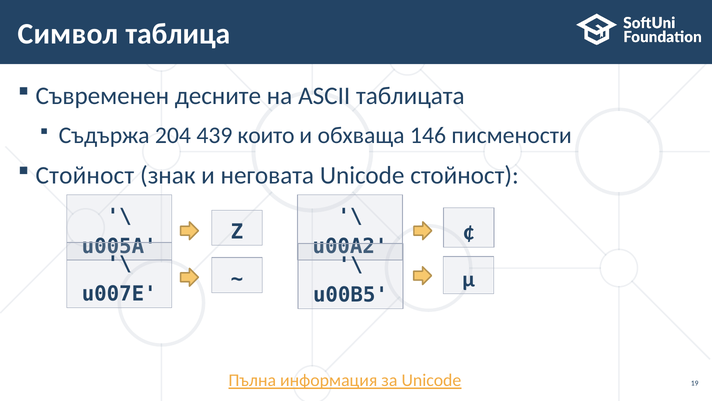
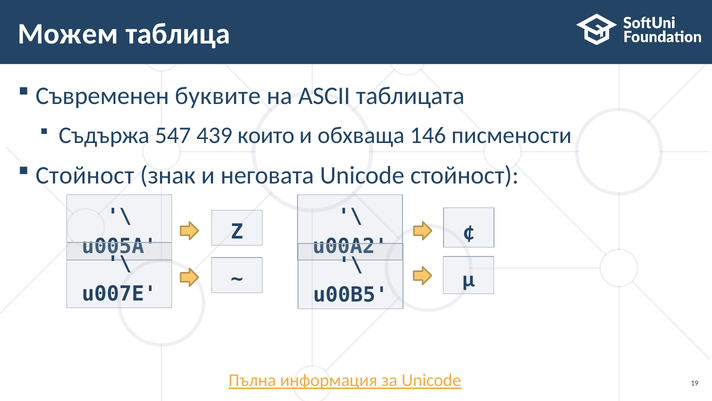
Символ: Символ -> Можем
десните: десните -> буквите
204: 204 -> 547
